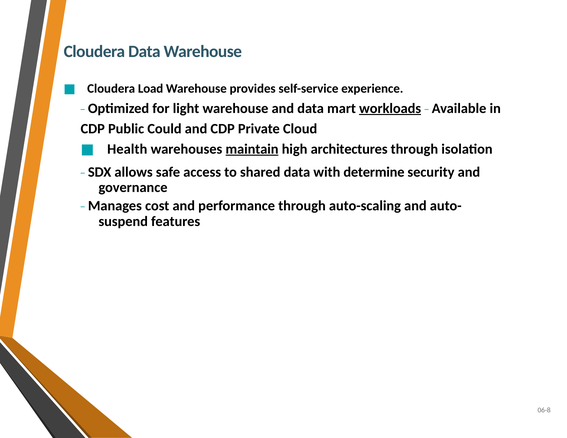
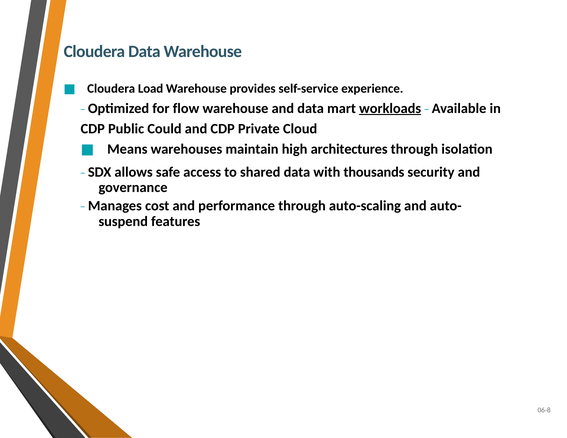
light: light -> flow
Health: Health -> Means
maintain underline: present -> none
determine: determine -> thousands
